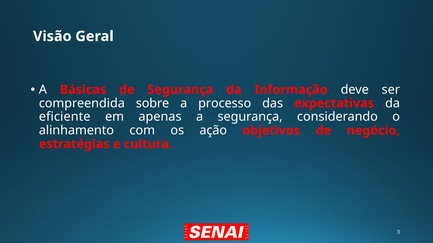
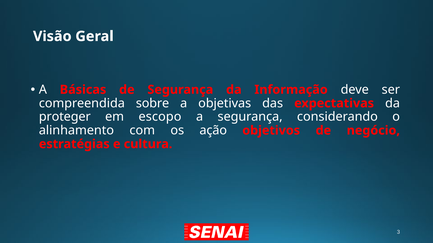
processo: processo -> objetivas
eficiente: eficiente -> proteger
apenas: apenas -> escopo
